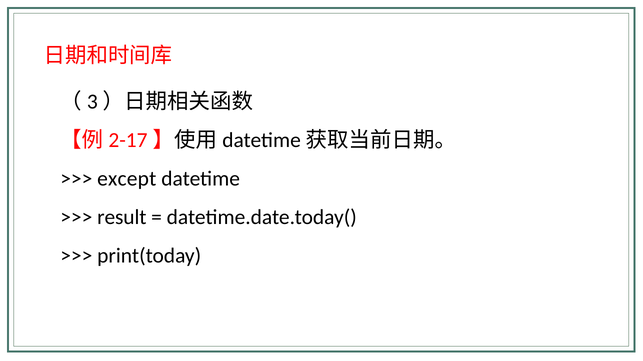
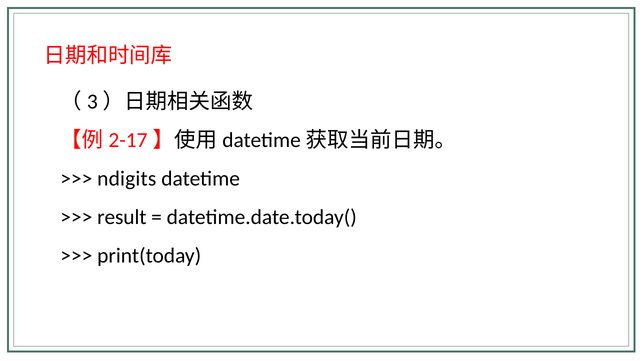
except: except -> ndigits
